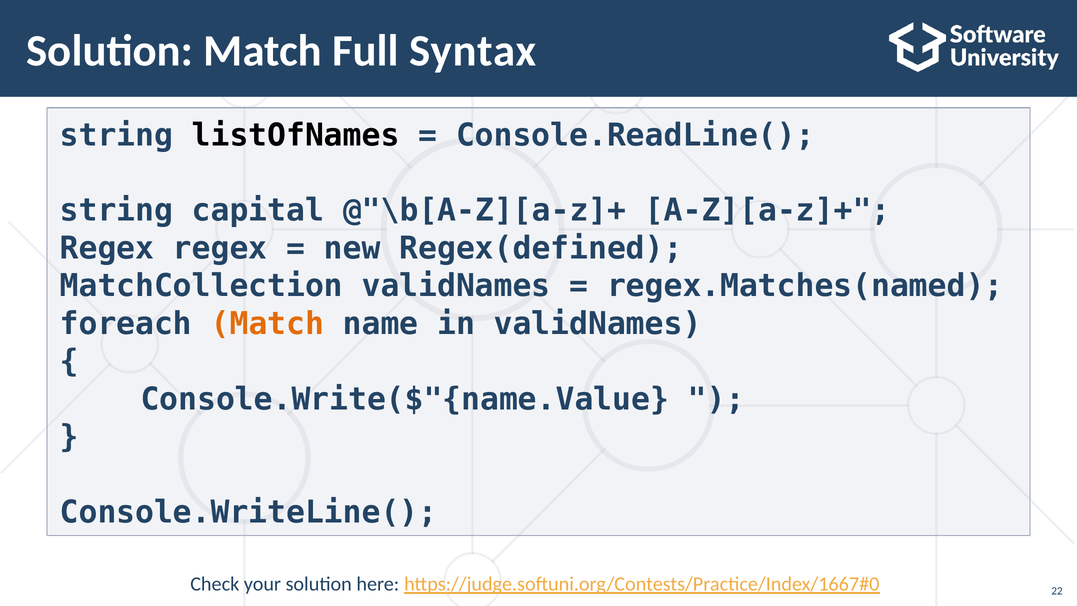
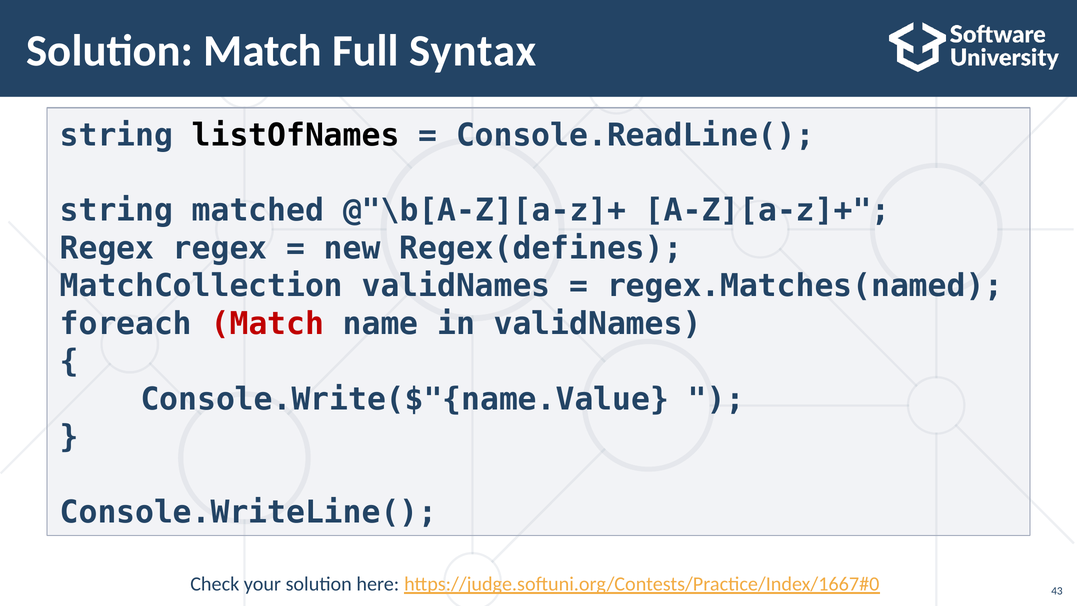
capital: capital -> matched
Regex(defined: Regex(defined -> Regex(defines
Match at (267, 324) colour: orange -> red
22: 22 -> 43
